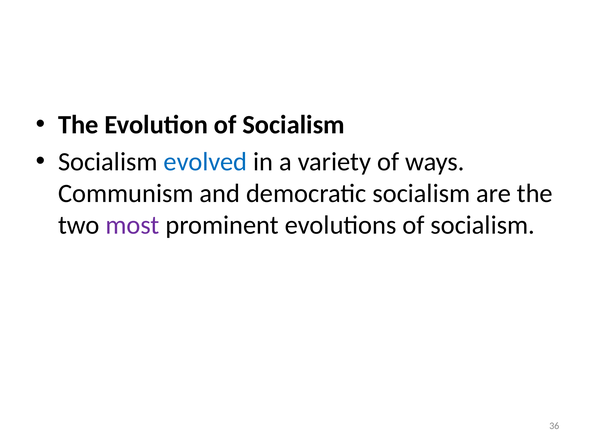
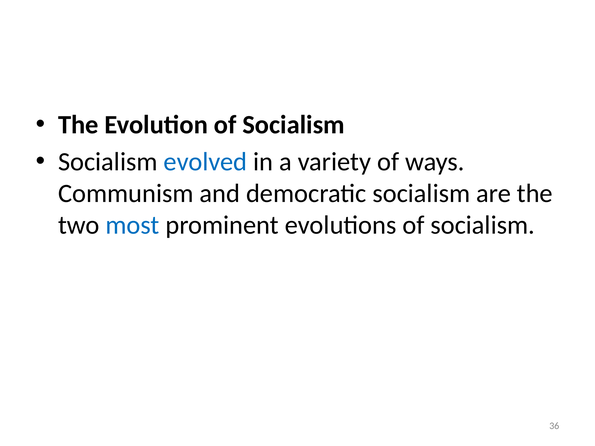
most colour: purple -> blue
